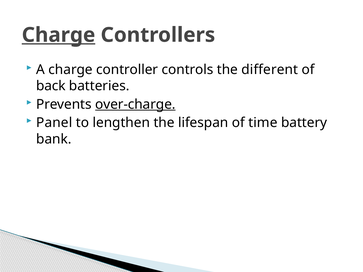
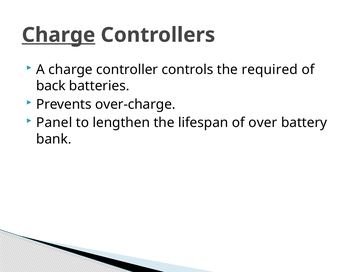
different: different -> required
over-charge underline: present -> none
time: time -> over
